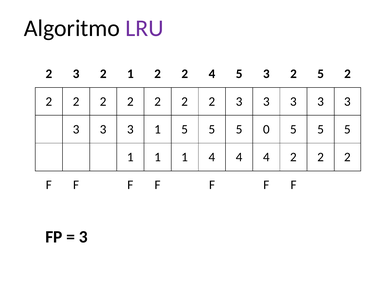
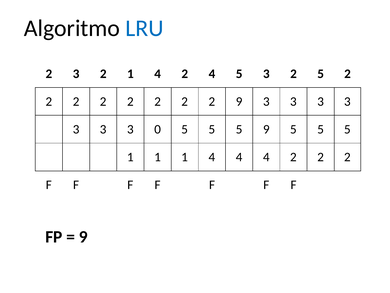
LRU colour: purple -> blue
2 1 2: 2 -> 4
2 2 3: 3 -> 9
3 1: 1 -> 0
5 0: 0 -> 9
3 at (83, 237): 3 -> 9
